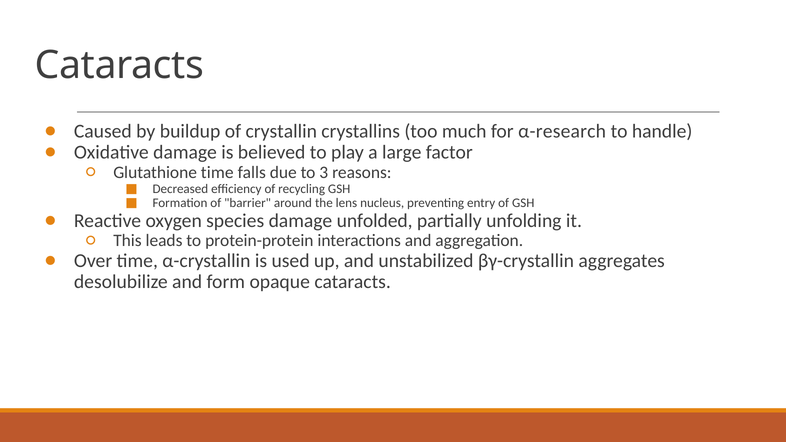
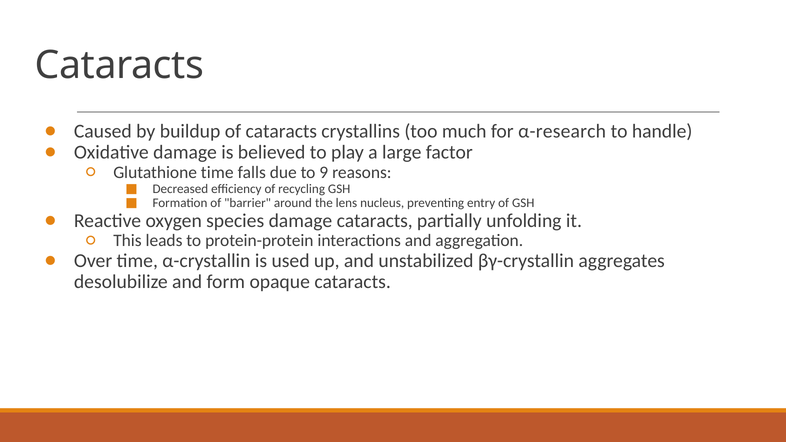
of crystallin: crystallin -> cataracts
3: 3 -> 9
damage unfolded: unfolded -> cataracts
